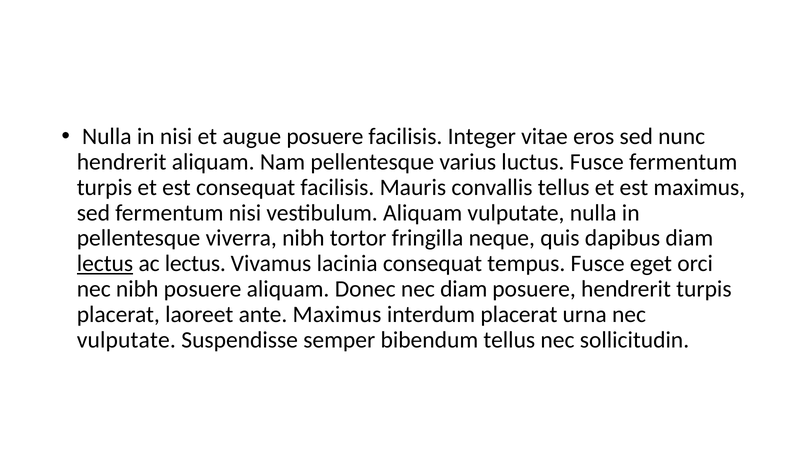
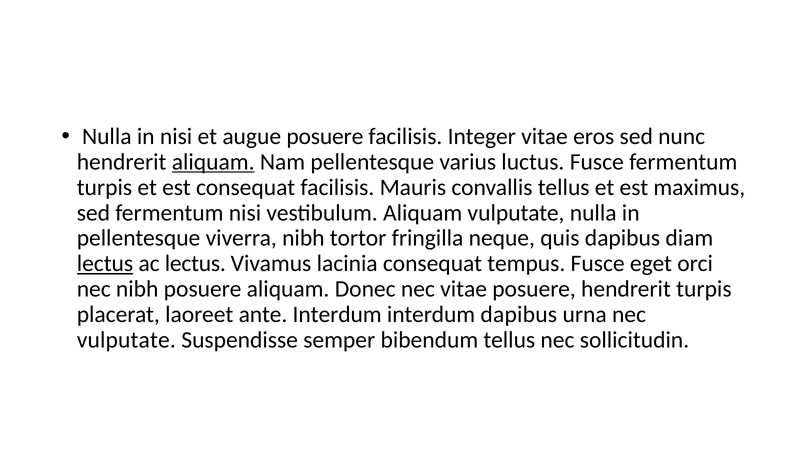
aliquam at (213, 162) underline: none -> present
nec diam: diam -> vitae
ante Maximus: Maximus -> Interdum
interdum placerat: placerat -> dapibus
